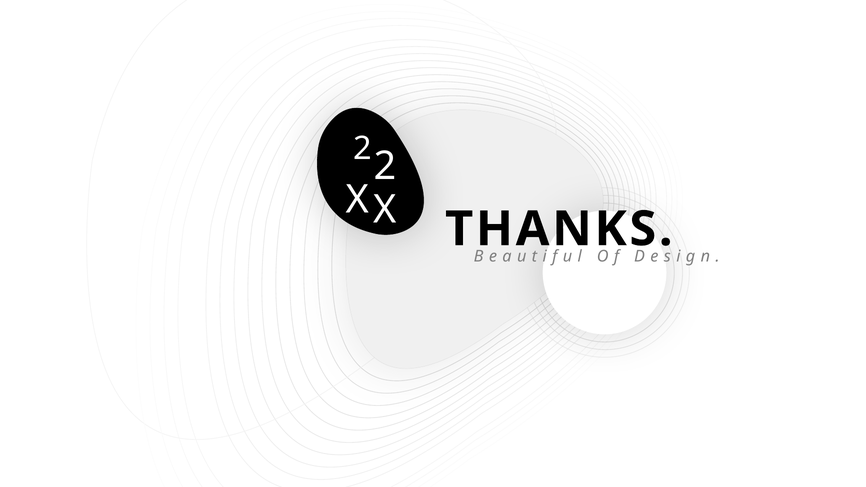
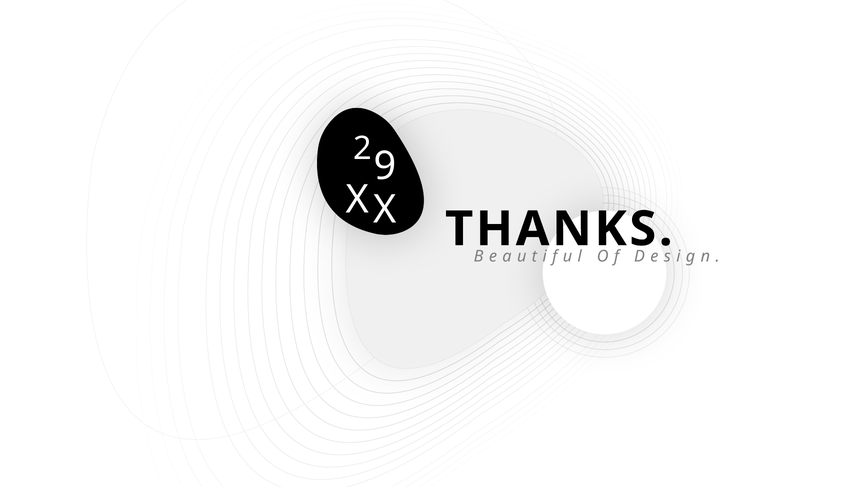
2 2: 2 -> 9
